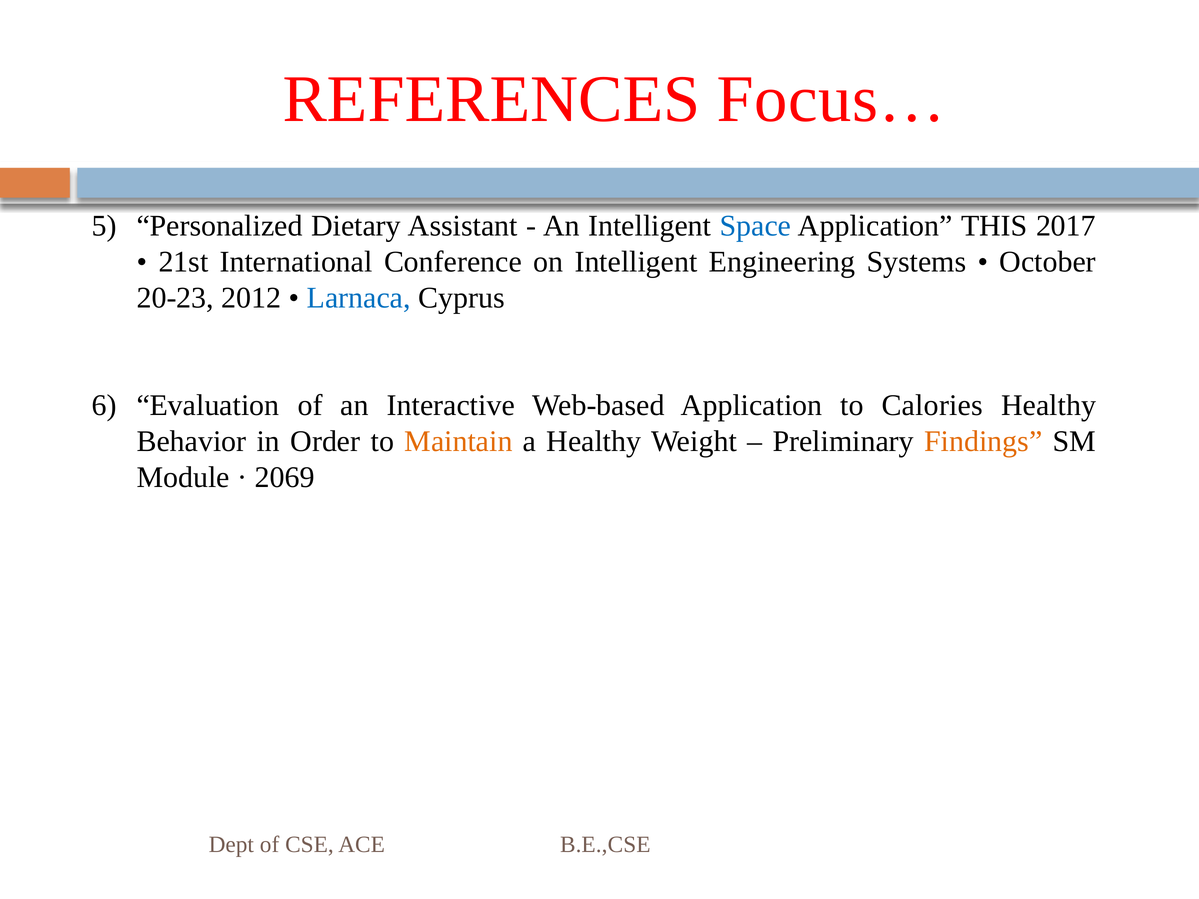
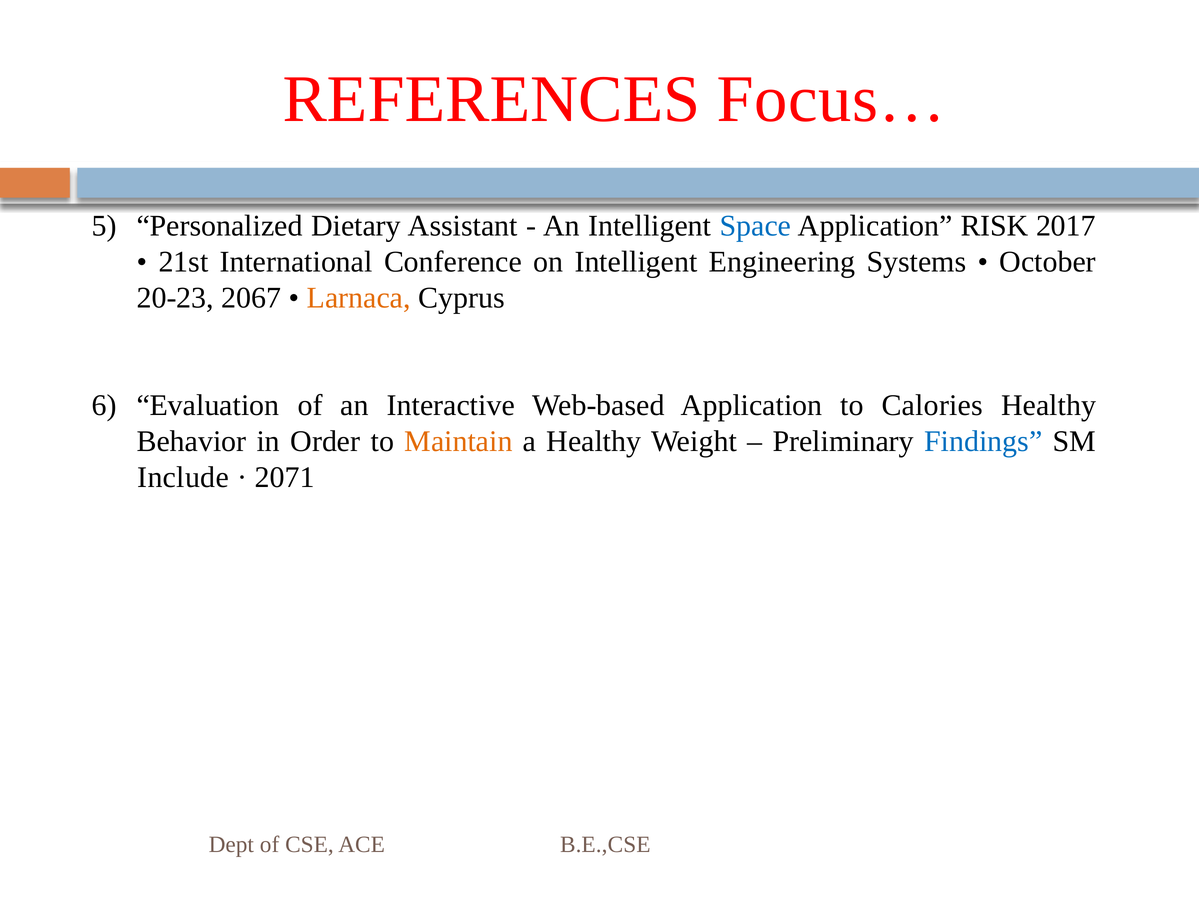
THIS: THIS -> RISK
2012: 2012 -> 2067
Larnaca colour: blue -> orange
Findings colour: orange -> blue
Module: Module -> Include
2069: 2069 -> 2071
